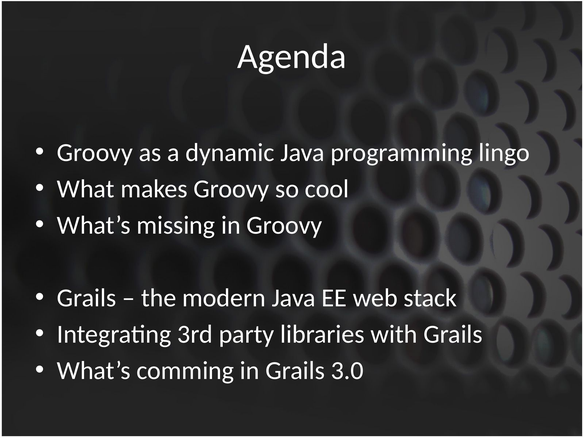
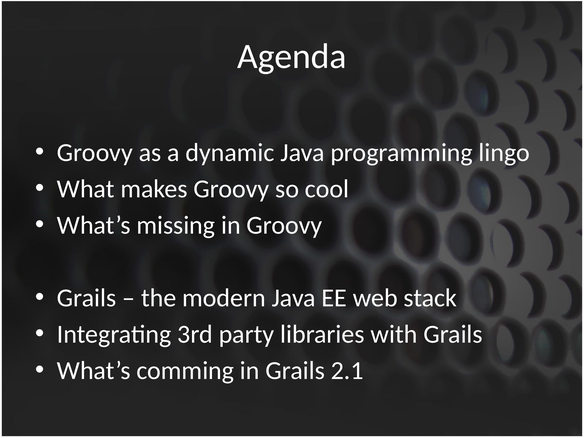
3.0: 3.0 -> 2.1
